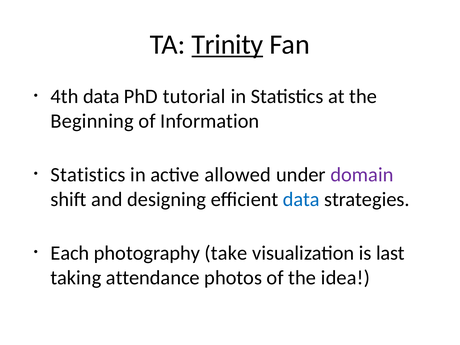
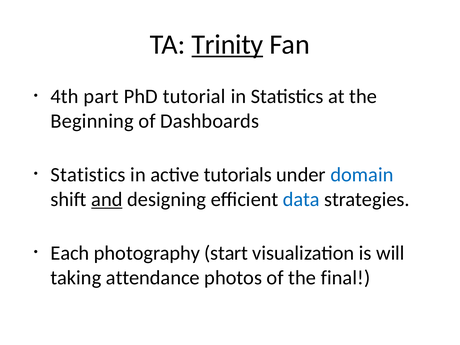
4th data: data -> part
Information: Information -> Dashboards
allowed: allowed -> tutorials
domain colour: purple -> blue
and underline: none -> present
take: take -> start
last: last -> will
idea: idea -> final
